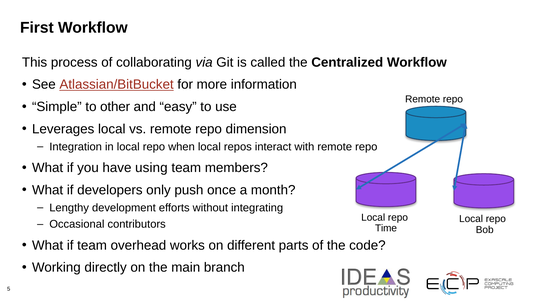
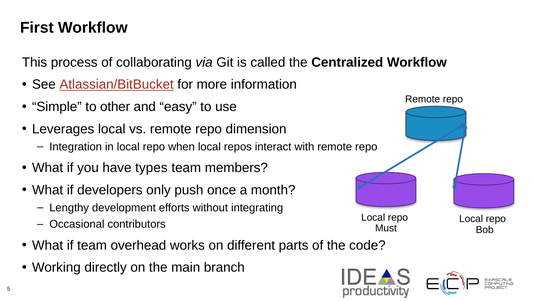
using: using -> types
Time: Time -> Must
